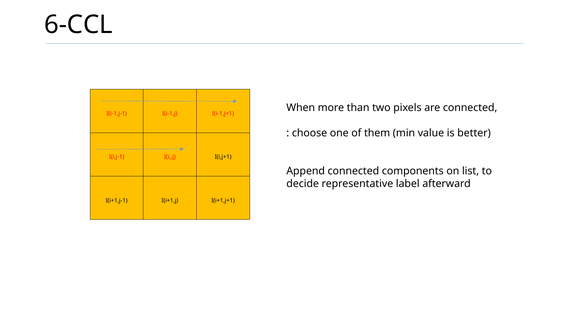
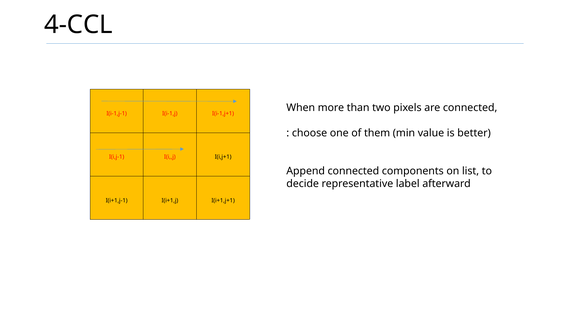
6-CCL: 6-CCL -> 4-CCL
